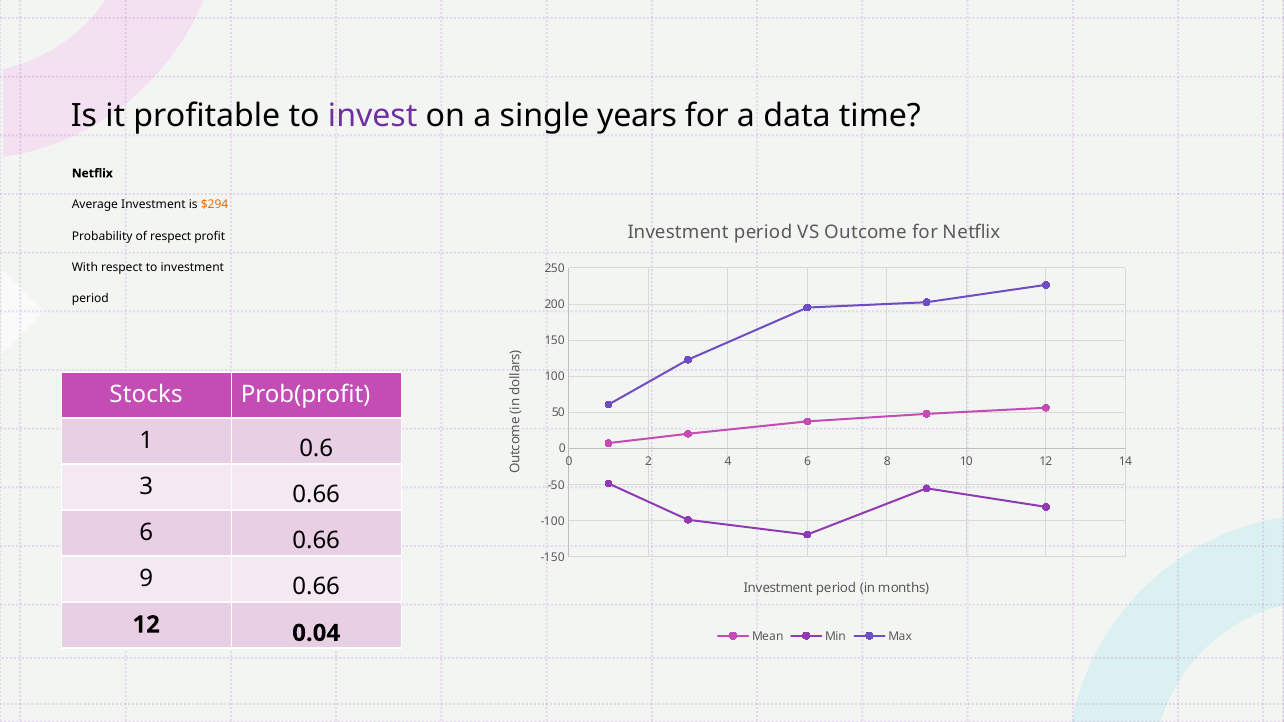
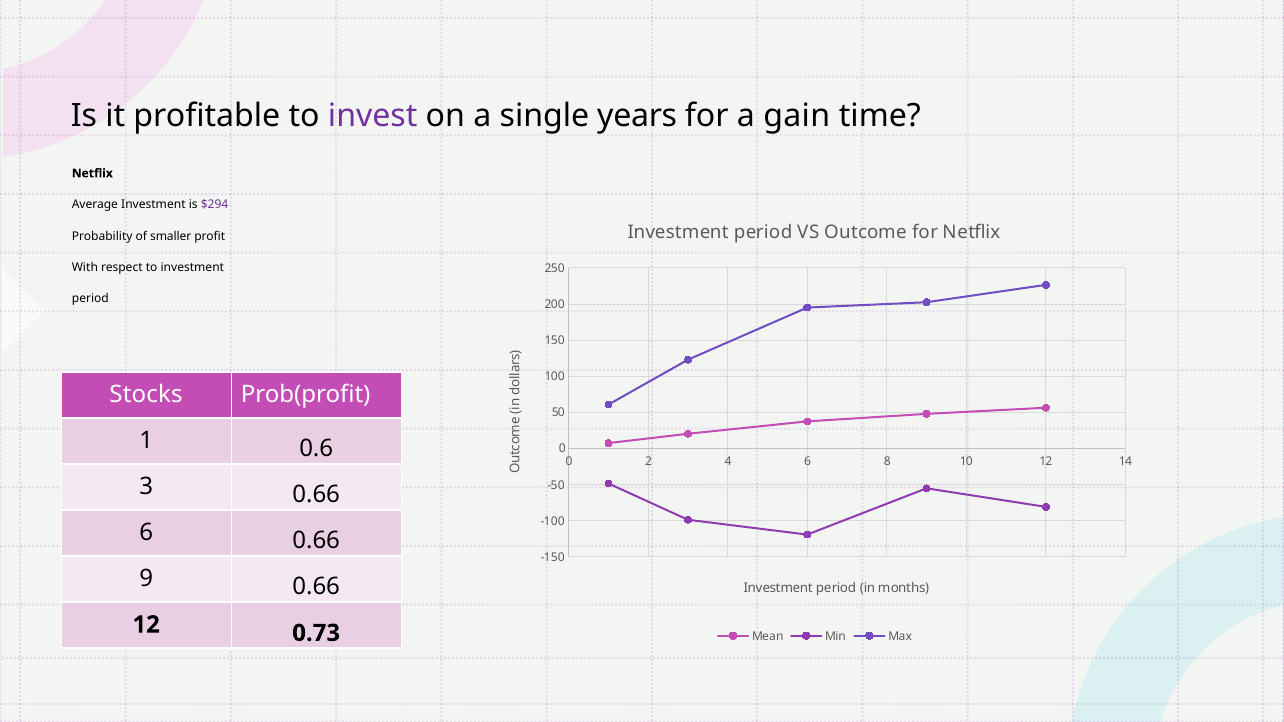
data: data -> gain
$294 colour: orange -> purple
of respect: respect -> smaller
0.04: 0.04 -> 0.73
